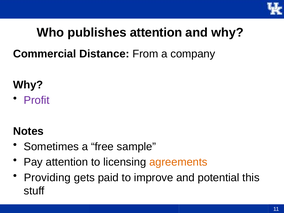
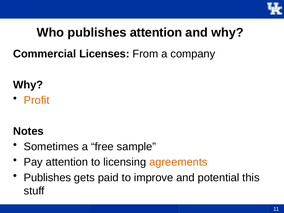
Distance: Distance -> Licenses
Profit colour: purple -> orange
Providing at (47, 178): Providing -> Publishes
